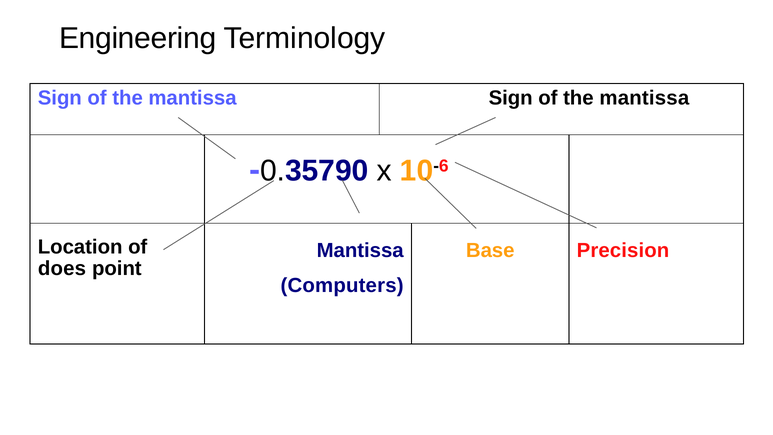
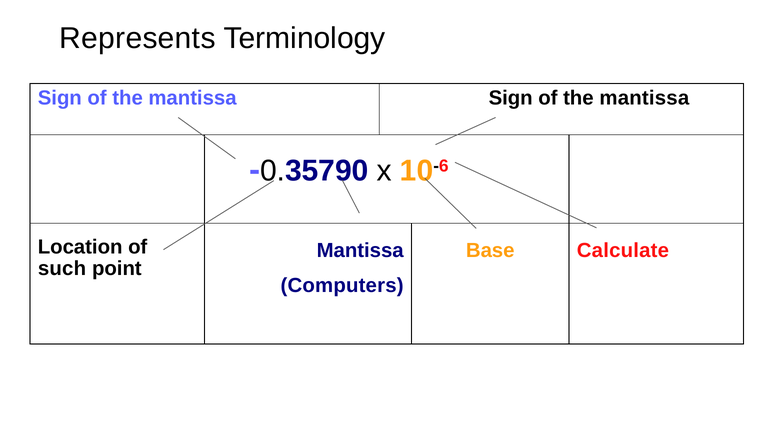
Engineering: Engineering -> Represents
Precision: Precision -> Calculate
does: does -> such
